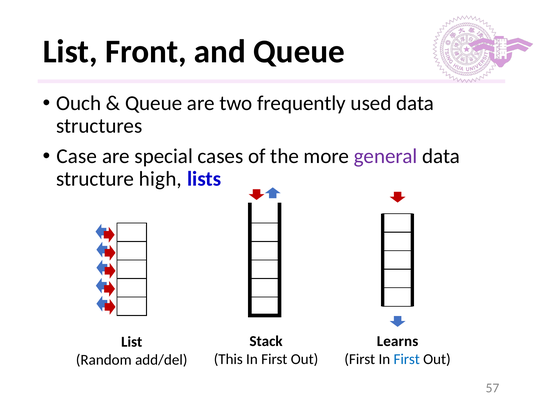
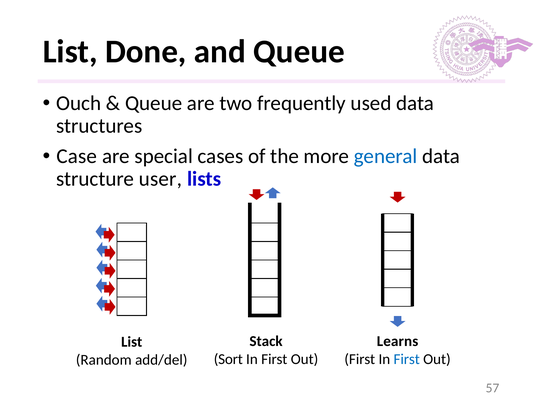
Front: Front -> Done
general colour: purple -> blue
high: high -> user
This: This -> Sort
